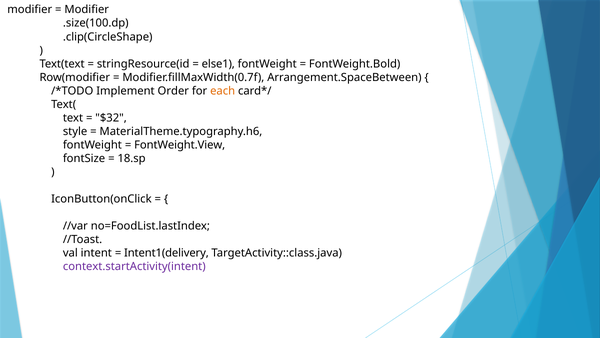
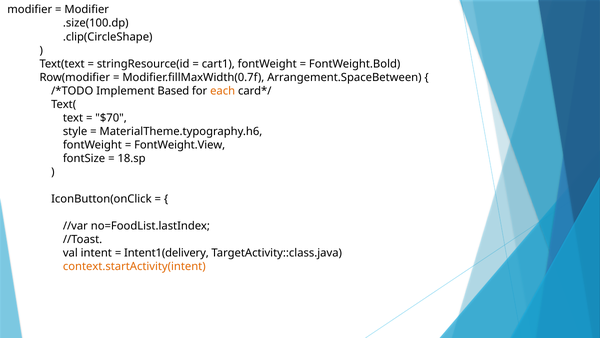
else1: else1 -> cart1
Order: Order -> Based
$32: $32 -> $70
context.startActivity(intent colour: purple -> orange
